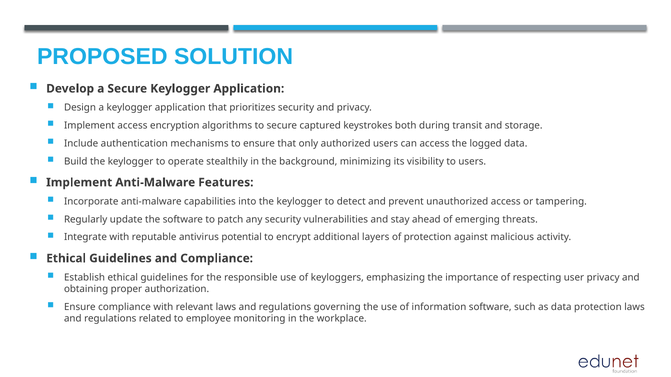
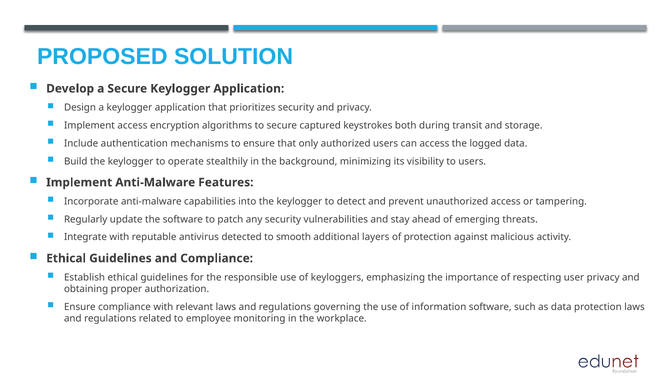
potential: potential -> detected
encrypt: encrypt -> smooth
